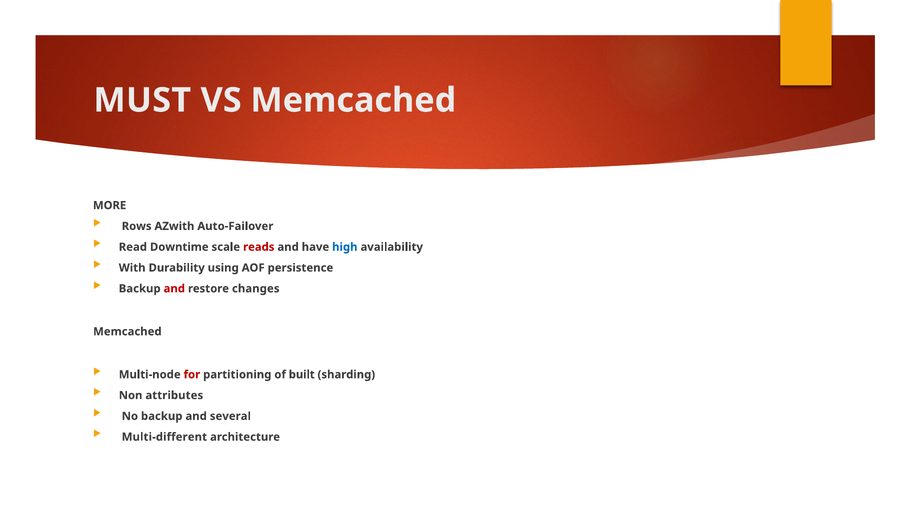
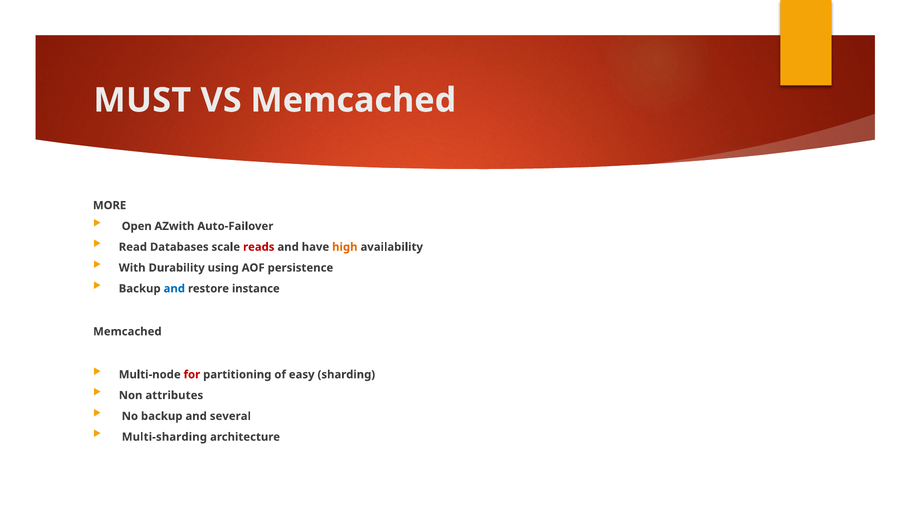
Rows: Rows -> Open
Downtime: Downtime -> Databases
high colour: blue -> orange
and at (174, 289) colour: red -> blue
changes: changes -> instance
built: built -> easy
Multi-different: Multi-different -> Multi-sharding
